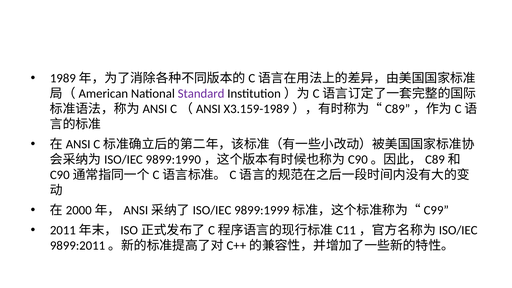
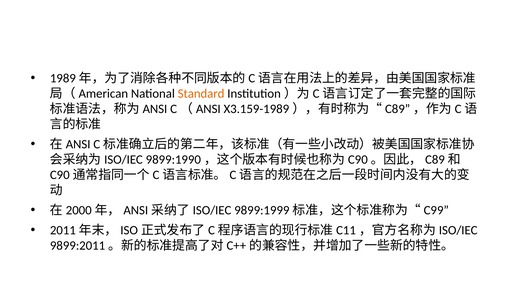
Standard colour: purple -> orange
